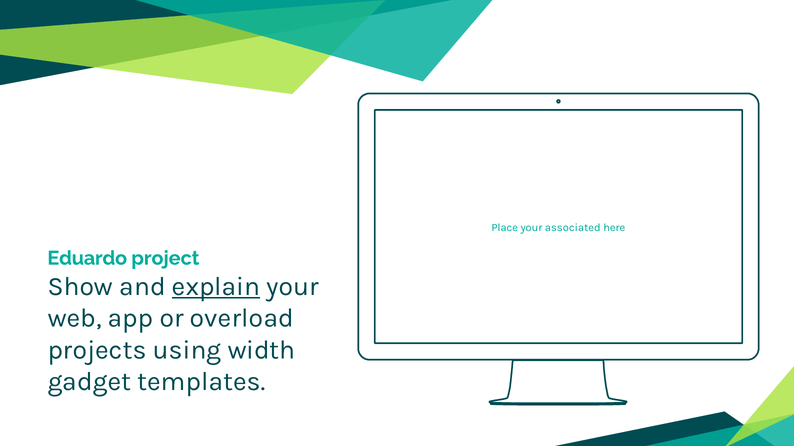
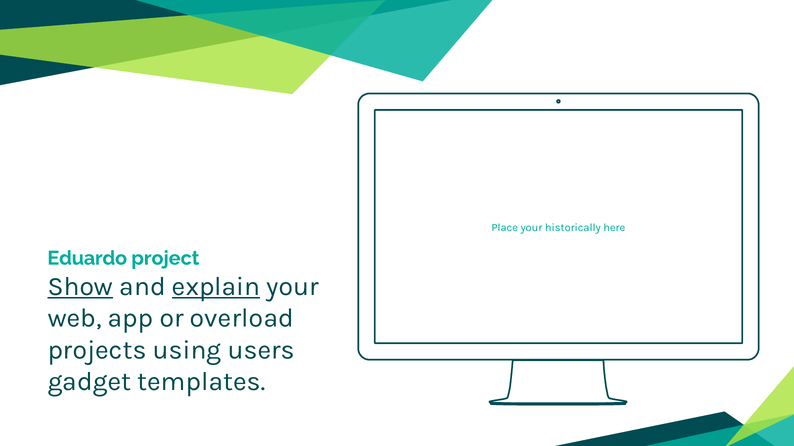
associated: associated -> historically
Show underline: none -> present
width: width -> users
